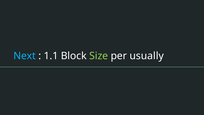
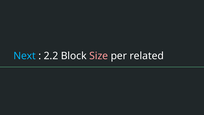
1.1: 1.1 -> 2.2
Size colour: light green -> pink
usually: usually -> related
